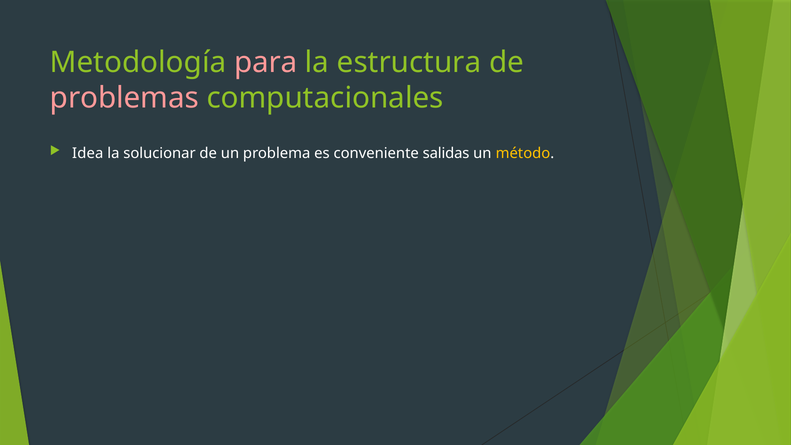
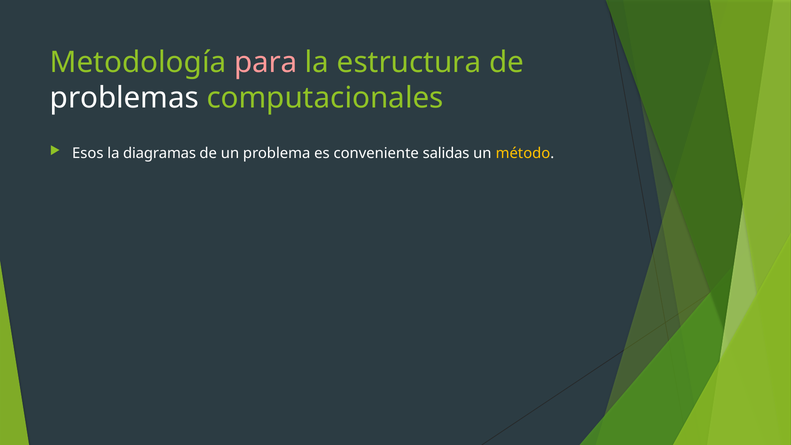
problemas colour: pink -> white
Idea: Idea -> Esos
solucionar: solucionar -> diagramas
